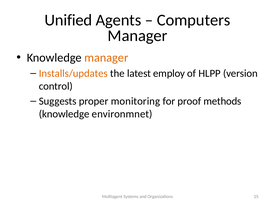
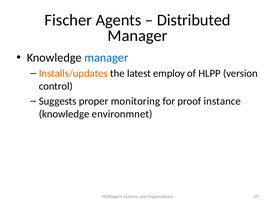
Unified: Unified -> Fischer
Computers: Computers -> Distributed
manager at (106, 58) colour: orange -> blue
methods: methods -> instance
